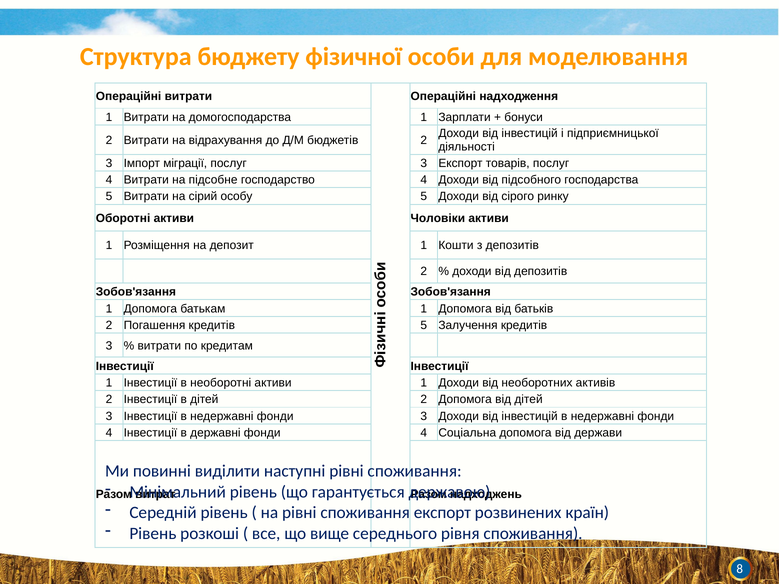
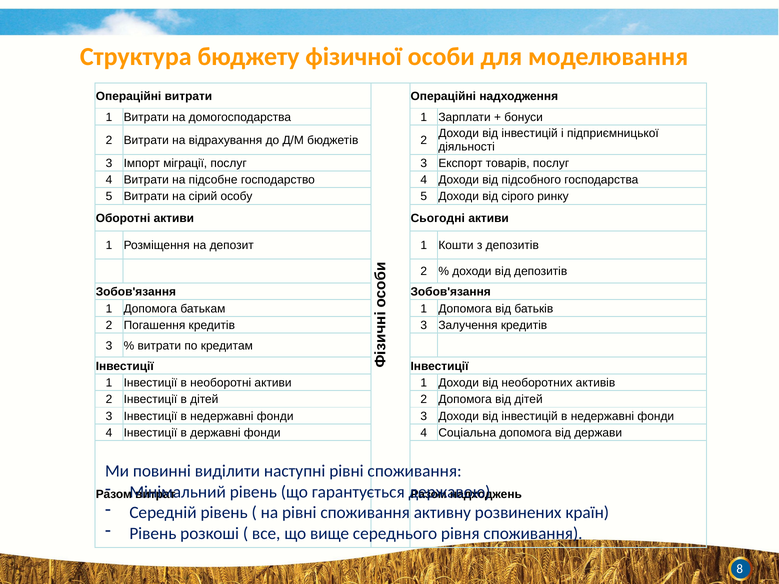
Чоловіки: Чоловіки -> Сьогодні
Погашення кредитів 5: 5 -> 3
споживання експорт: експорт -> активну
